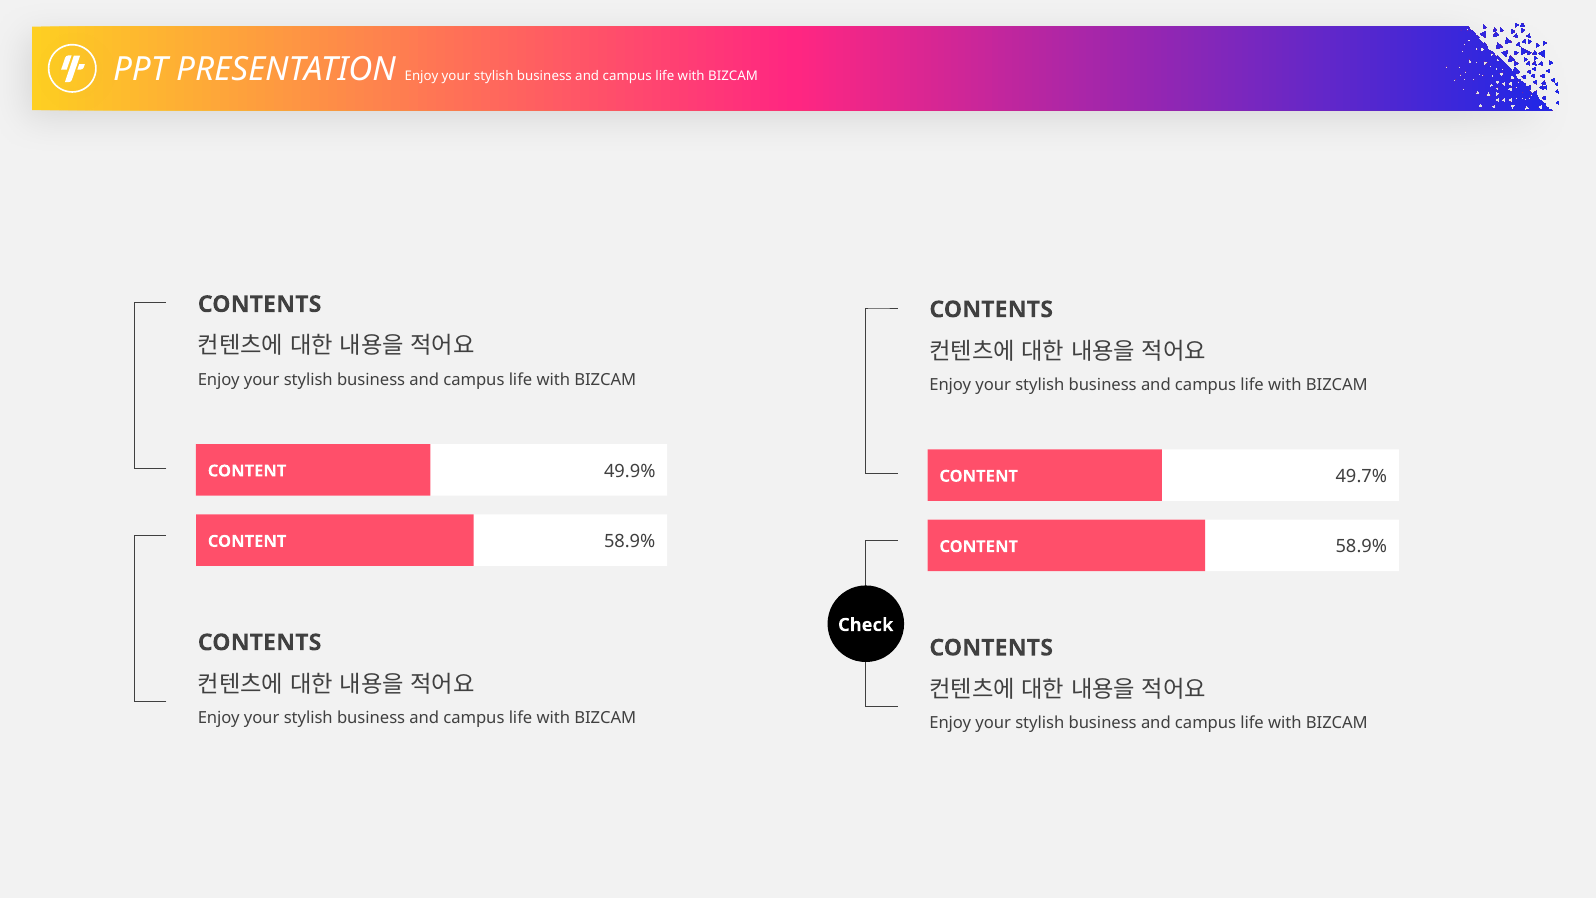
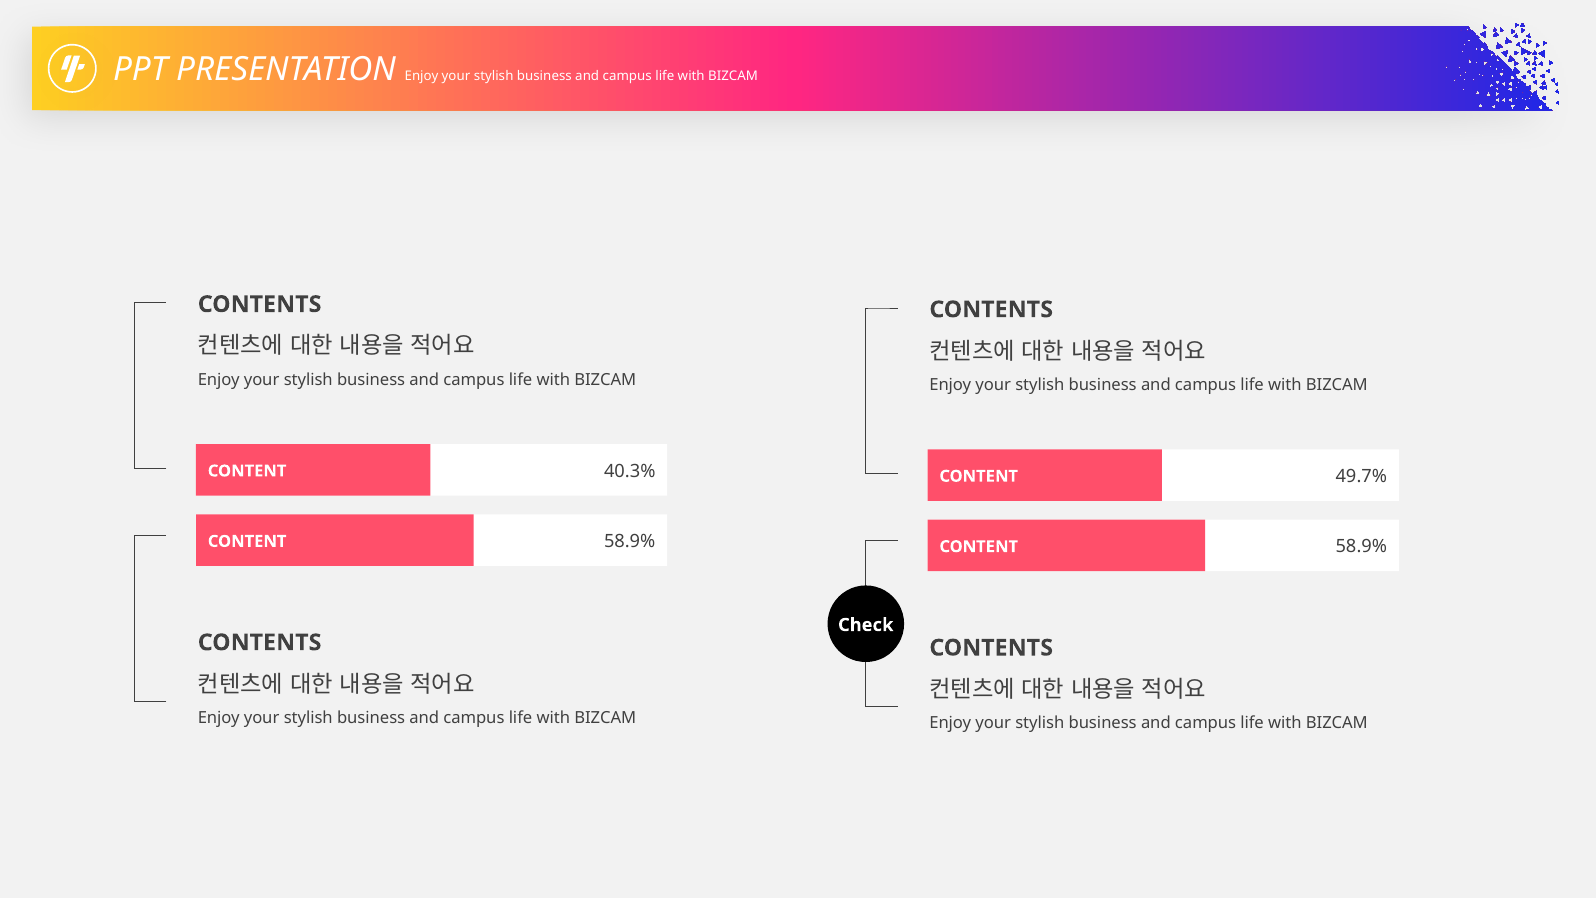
49.9%: 49.9% -> 40.3%
